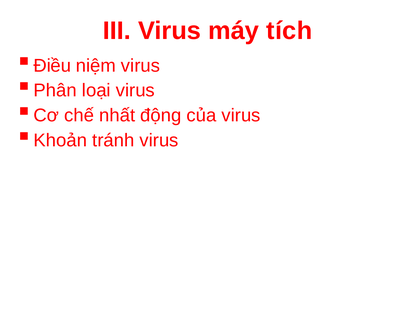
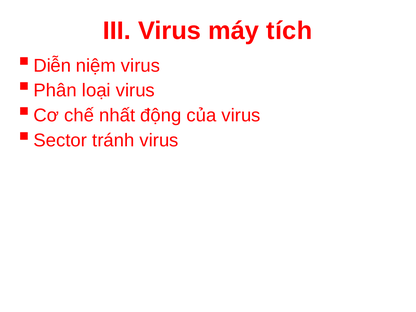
Điều: Điều -> Diễn
Khoản: Khoản -> Sector
